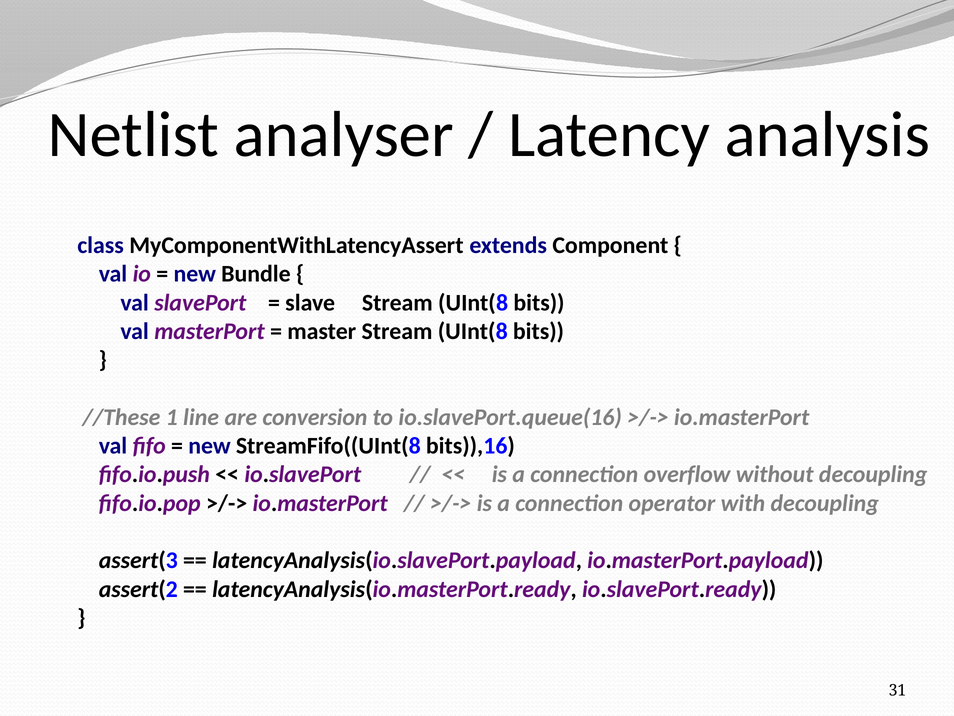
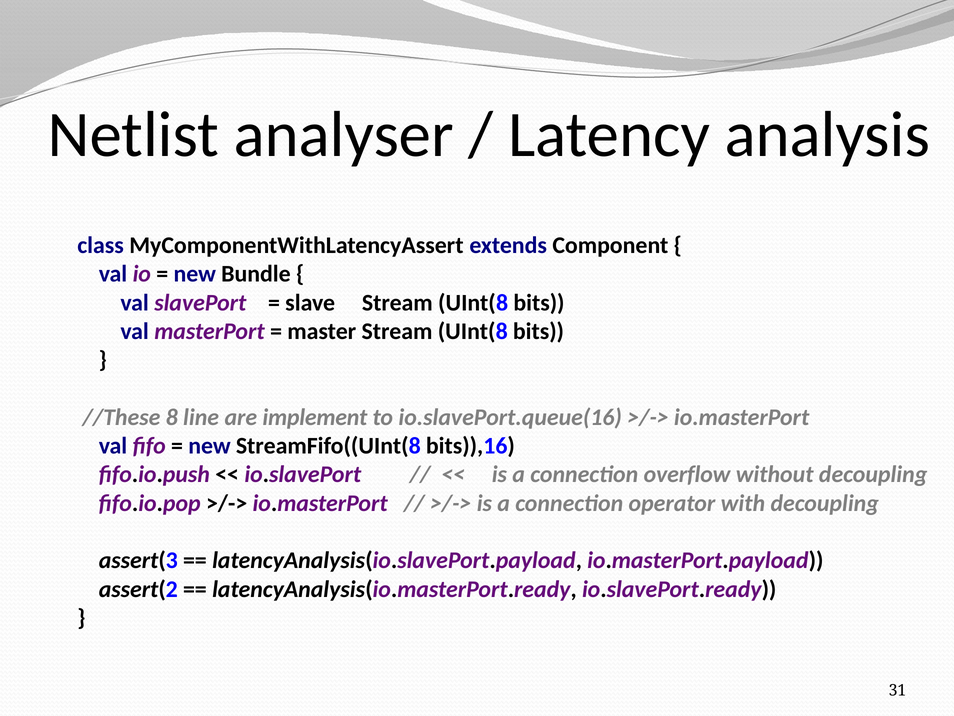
1: 1 -> 8
conversion: conversion -> implement
